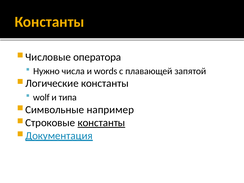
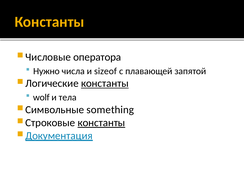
words: words -> sizeof
константы at (105, 83) underline: none -> present
типа: типа -> тела
например: например -> something
